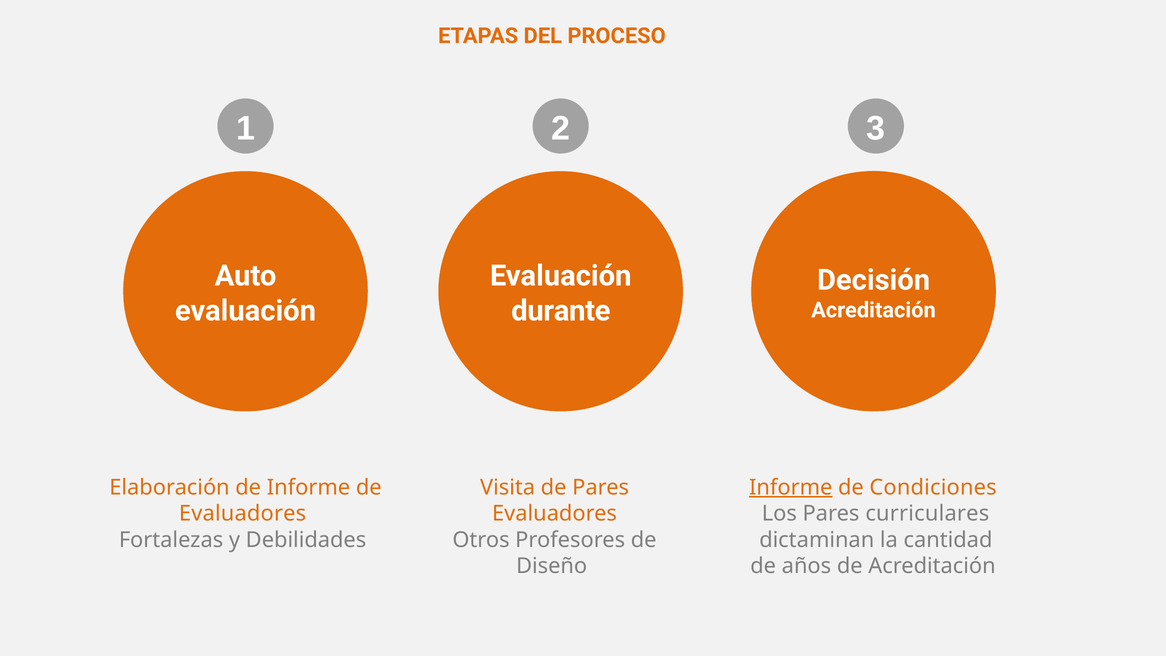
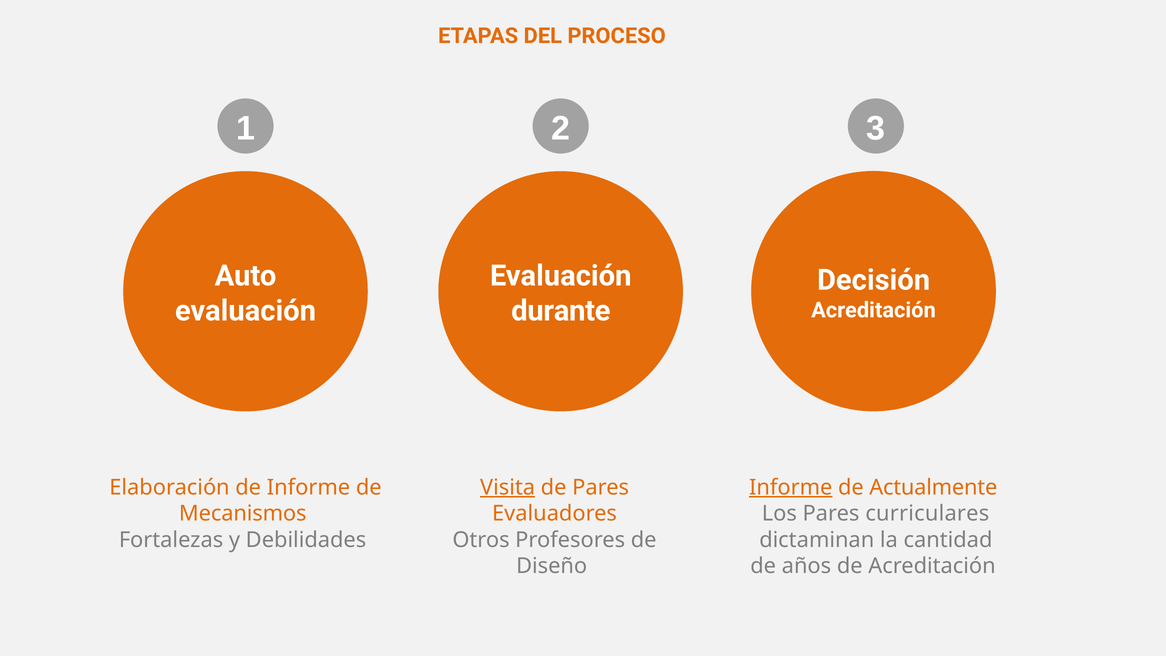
Visita underline: none -> present
Condiciones: Condiciones -> Actualmente
Evaluadores at (243, 514): Evaluadores -> Mecanismos
